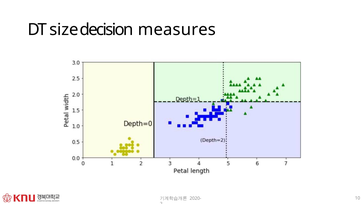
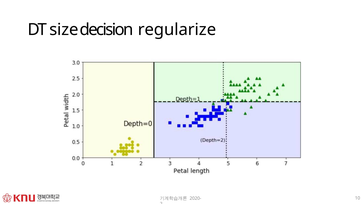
measures: measures -> regularize
